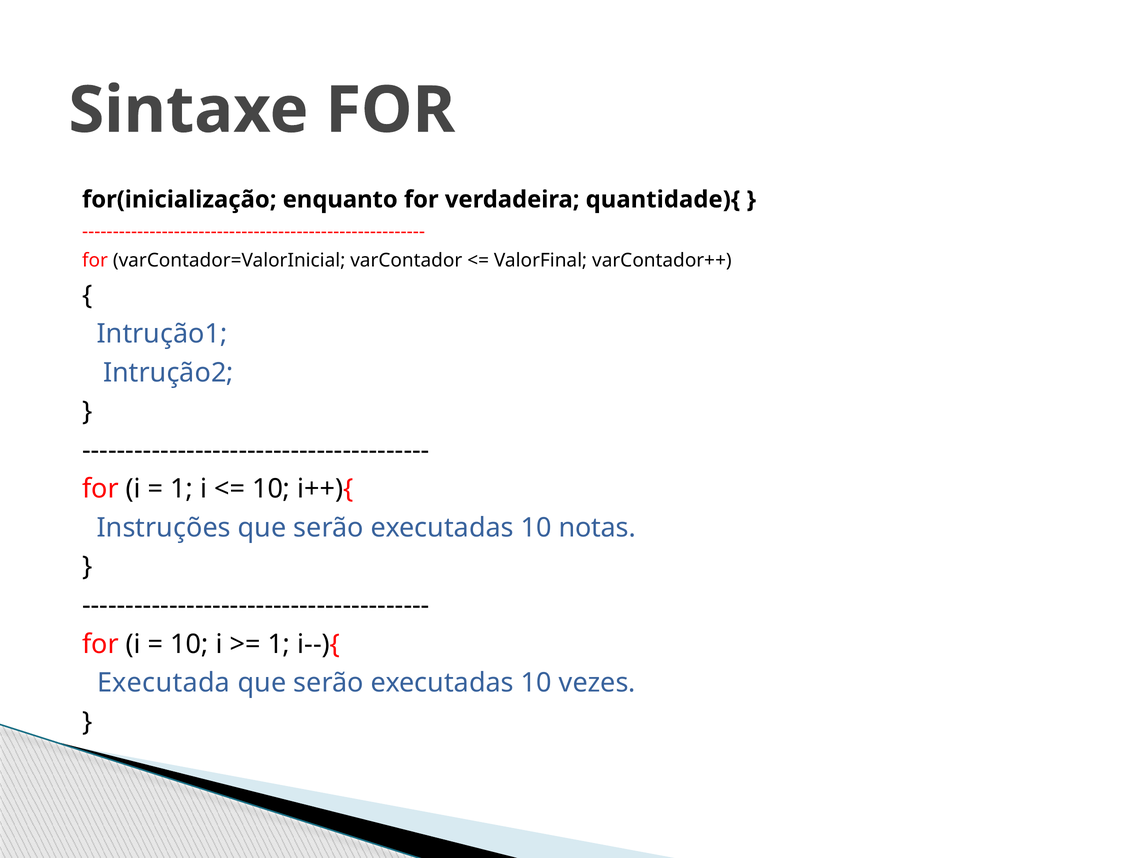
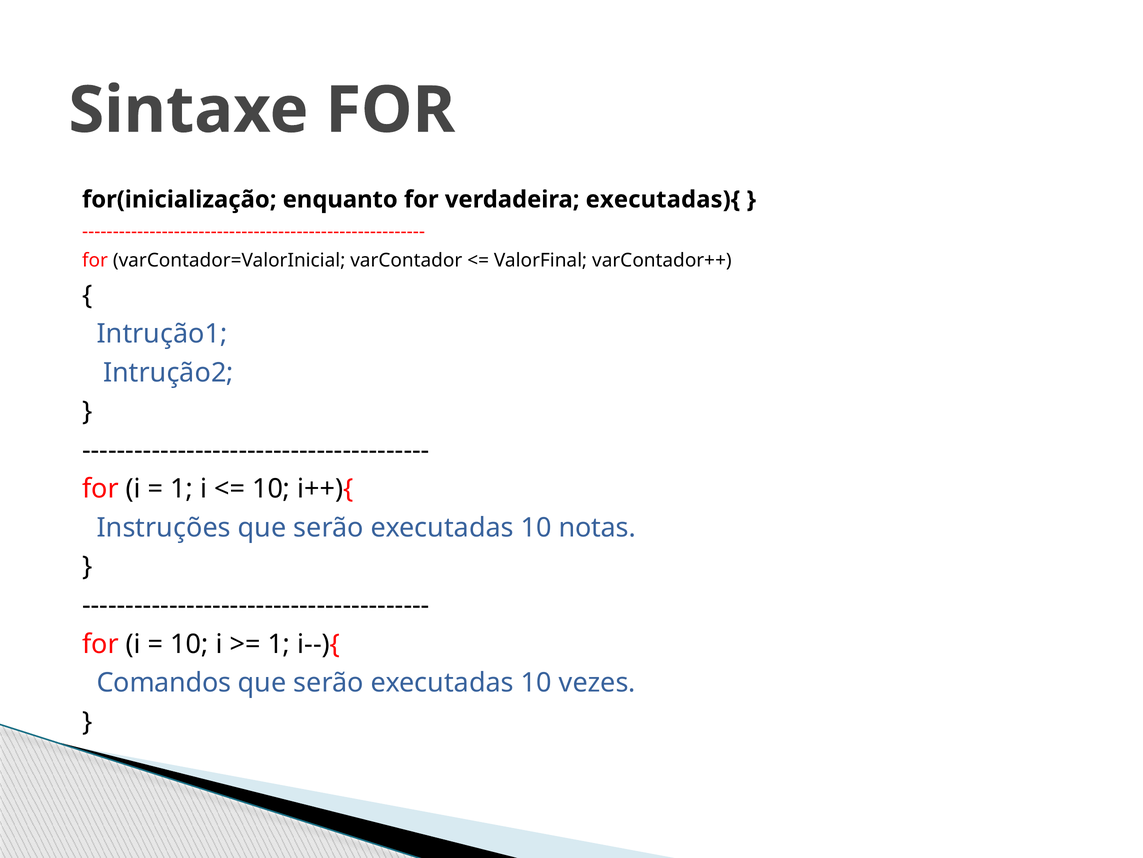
quantidade){: quantidade){ -> executadas){
Executada: Executada -> Comandos
